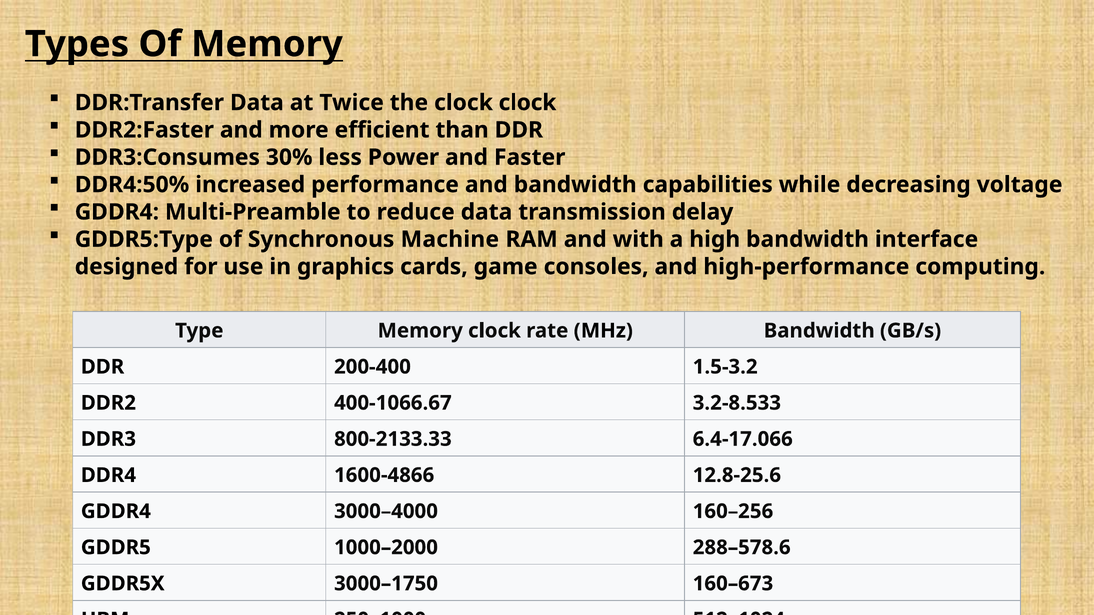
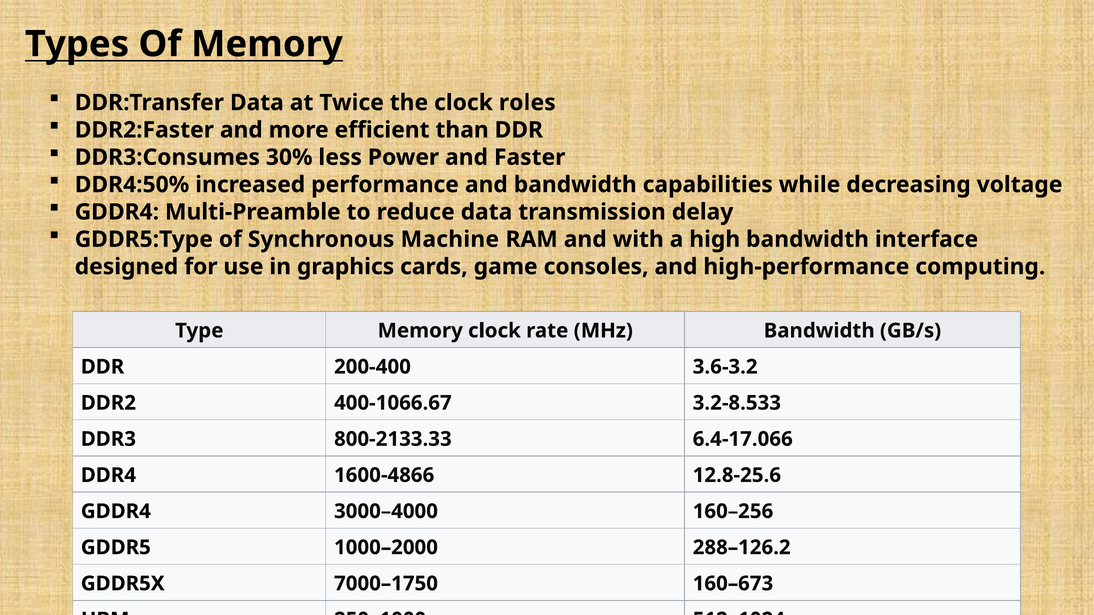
clock clock: clock -> roles
1.5-3.2: 1.5-3.2 -> 3.6-3.2
288–578.6: 288–578.6 -> 288–126.2
3000–1750: 3000–1750 -> 7000–1750
